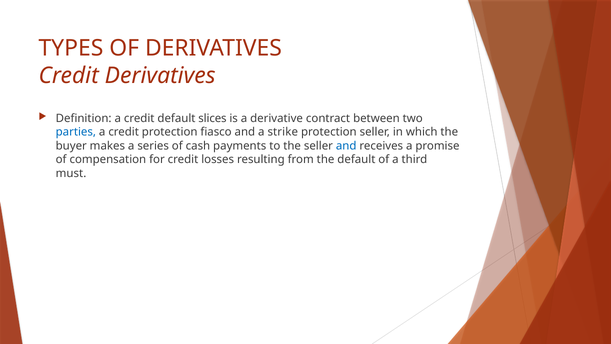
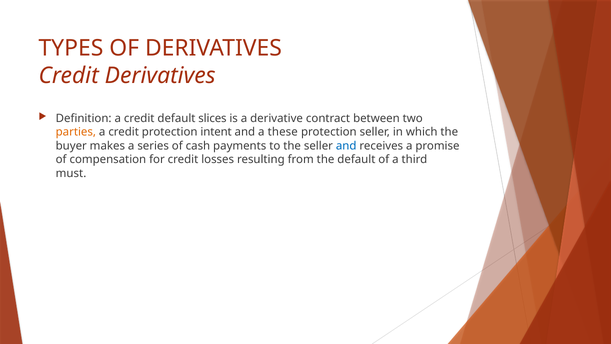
parties colour: blue -> orange
fiasco: fiasco -> intent
strike: strike -> these
